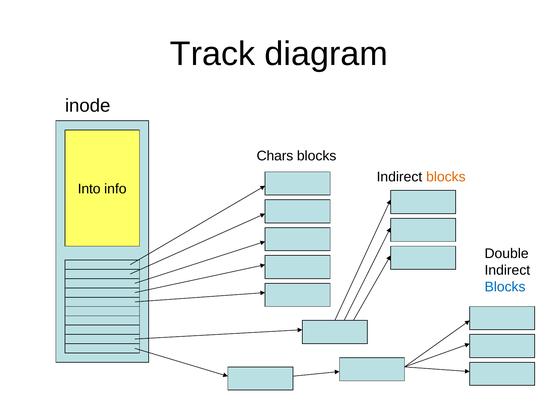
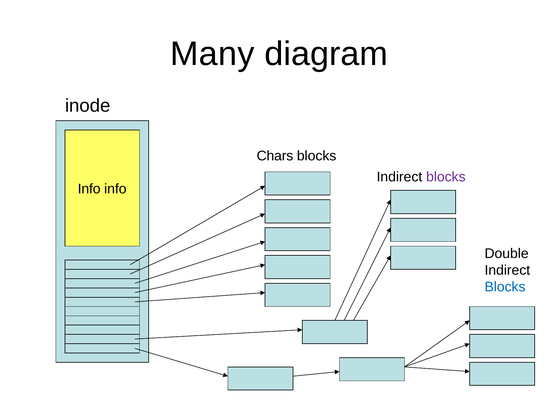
Track: Track -> Many
blocks at (446, 177) colour: orange -> purple
Into at (89, 189): Into -> Info
